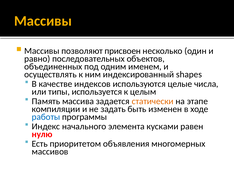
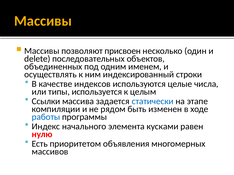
равно: равно -> delete
shapes: shapes -> строки
Память: Память -> Ссылки
статически colour: orange -> blue
задать: задать -> рядом
